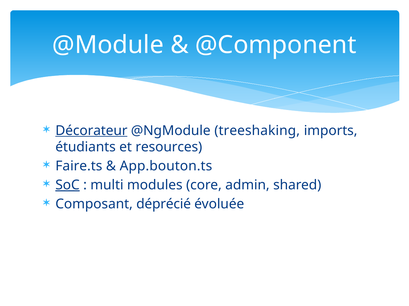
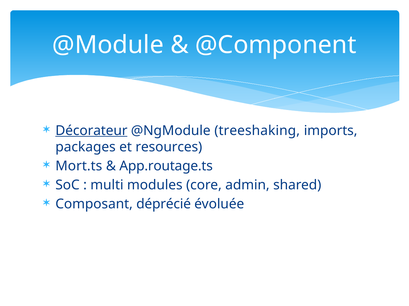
étudiants: étudiants -> packages
Faire.ts: Faire.ts -> Mort.ts
App.bouton.ts: App.bouton.ts -> App.routage.ts
SoC underline: present -> none
